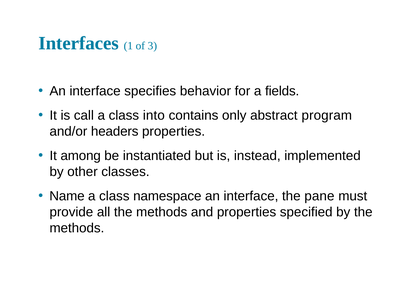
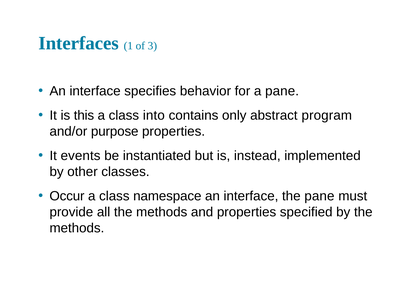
a fields: fields -> pane
call: call -> this
headers: headers -> purpose
among: among -> events
Name: Name -> Occur
